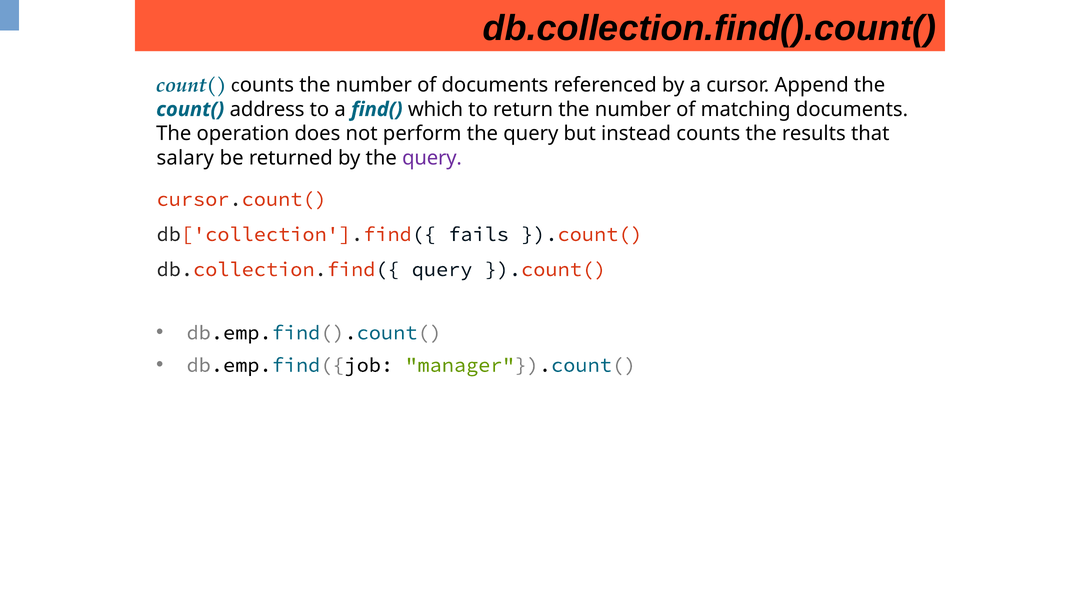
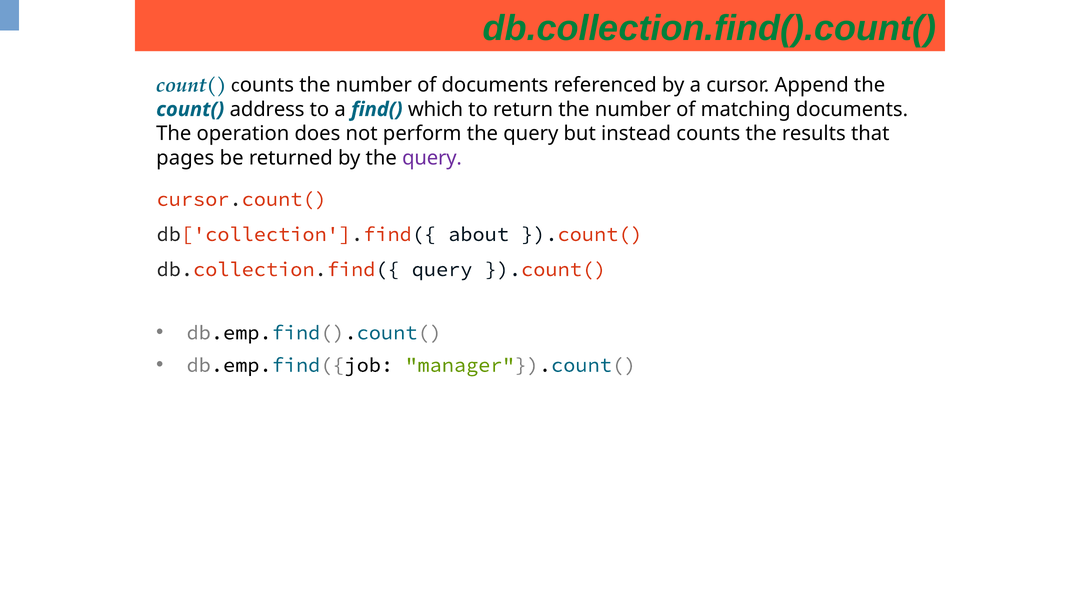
db.collection.find().count( colour: black -> green
salary: salary -> pages
fails: fails -> about
